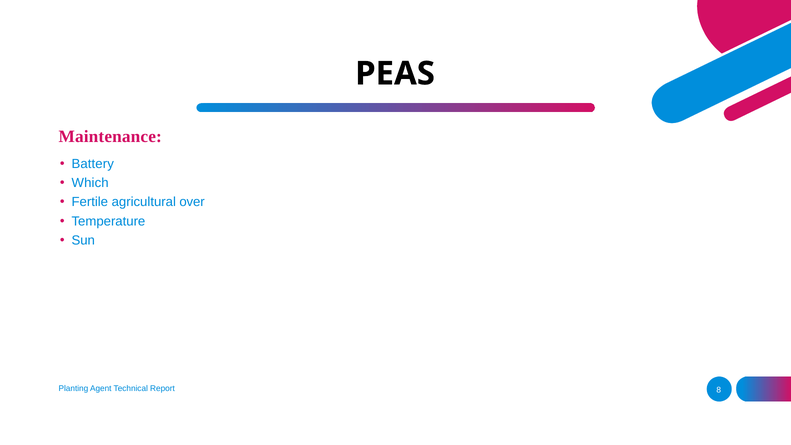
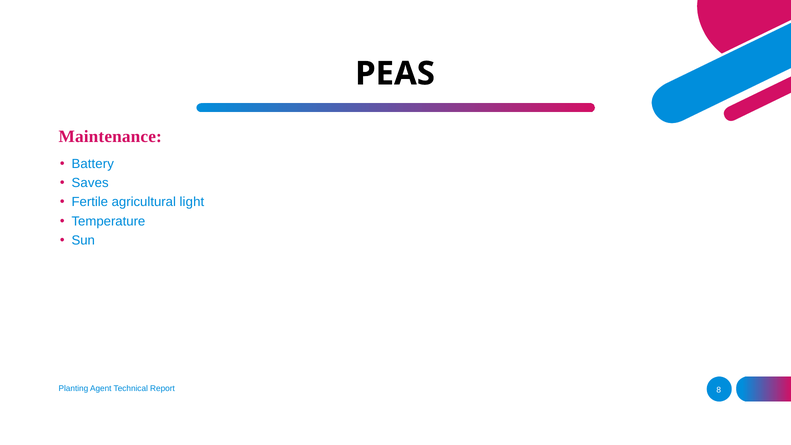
Which: Which -> Saves
over: over -> light
